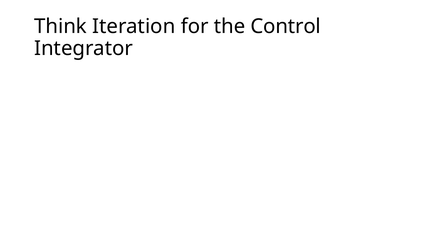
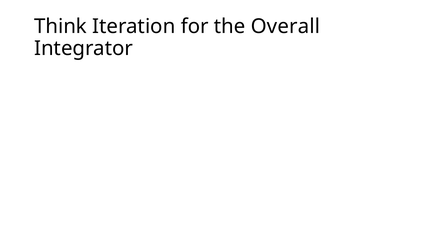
Control: Control -> Overall
